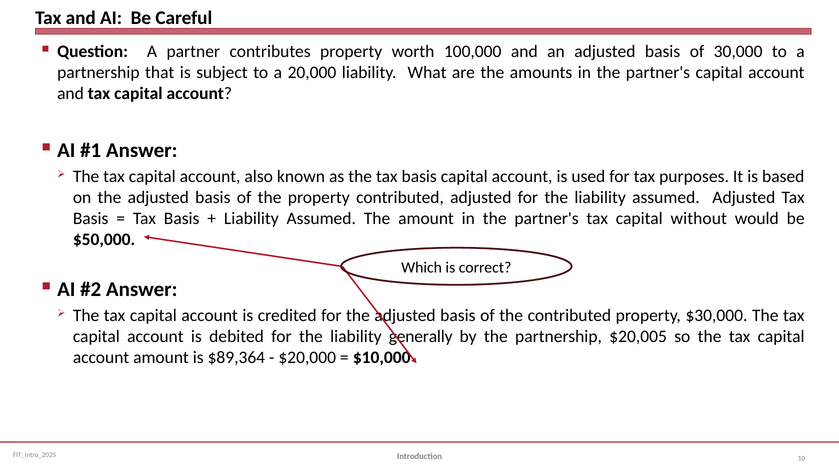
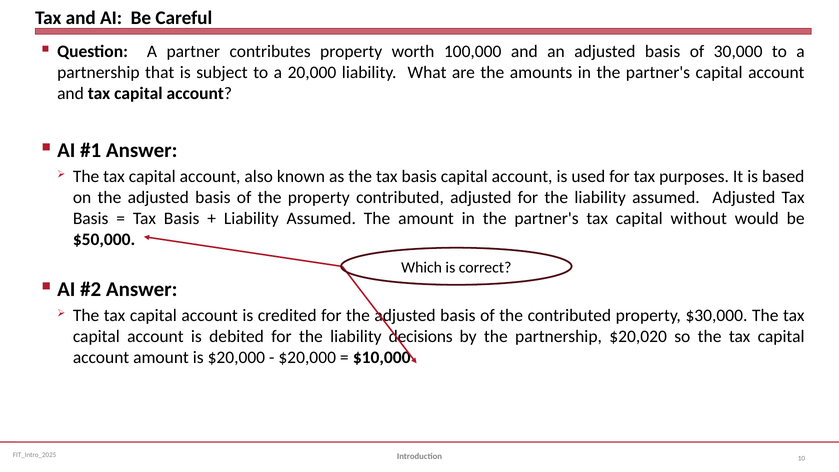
generally: generally -> decisions
$20,005: $20,005 -> $20,020
is $89,364: $89,364 -> $20,000
